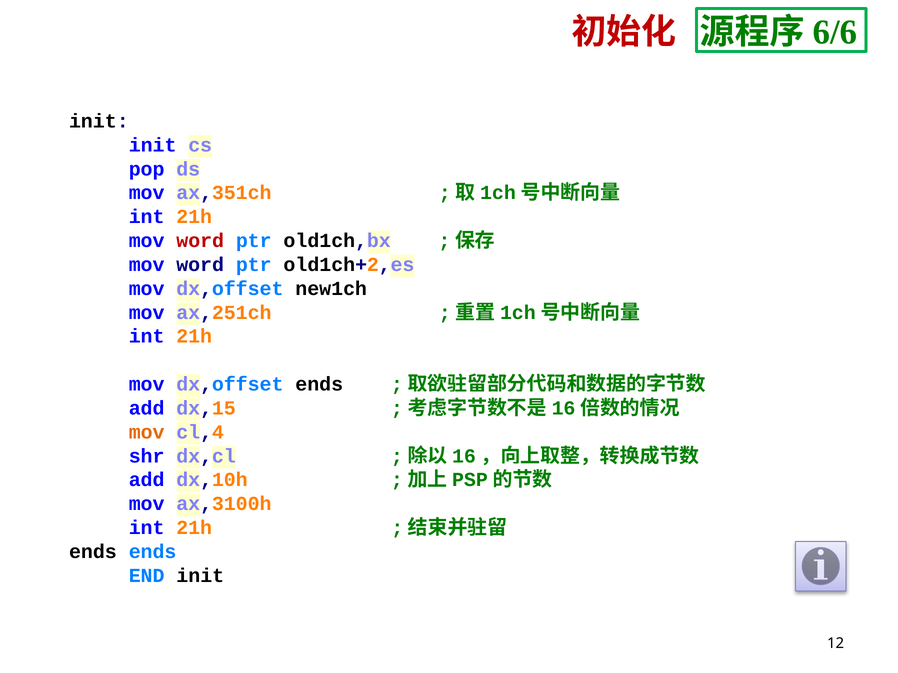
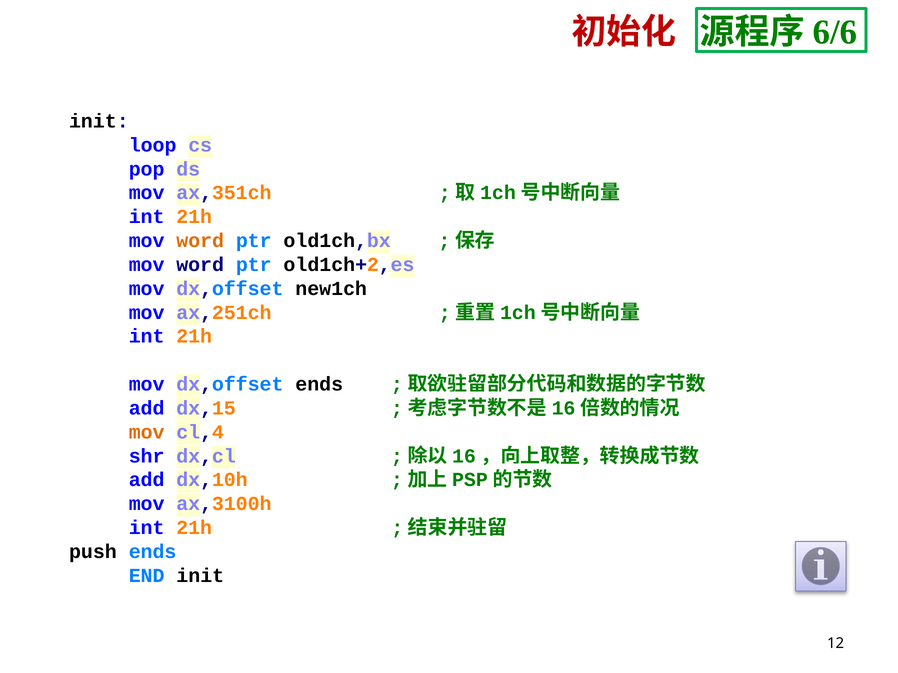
init at (153, 145): init -> loop
word at (200, 241) colour: red -> orange
ends at (93, 552): ends -> push
